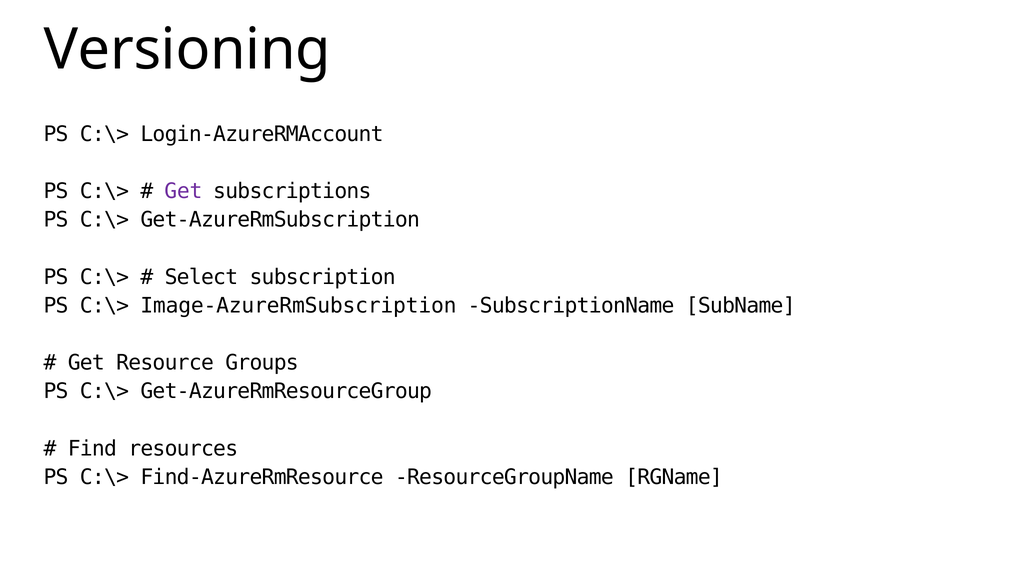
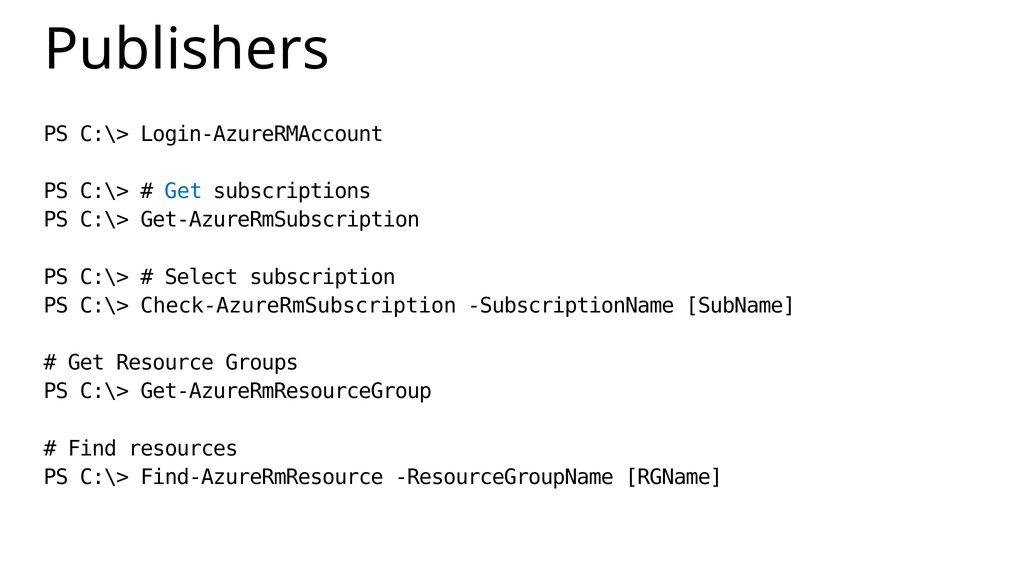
Versioning: Versioning -> Publishers
Get at (183, 191) colour: purple -> blue
Image-AzureRmSubscription: Image-AzureRmSubscription -> Check-AzureRmSubscription
